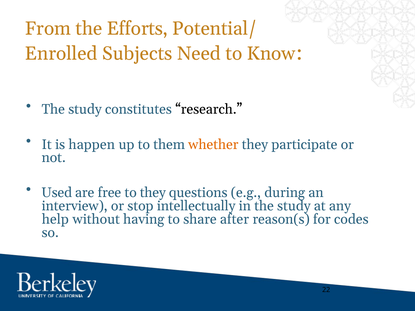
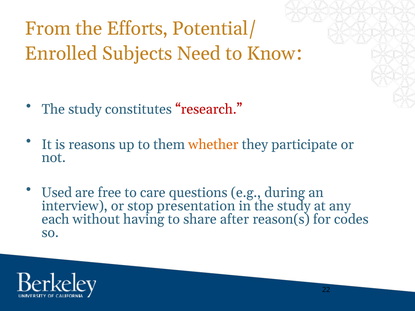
research colour: black -> red
happen: happen -> reasons
to they: they -> care
intellectually: intellectually -> presentation
help: help -> each
